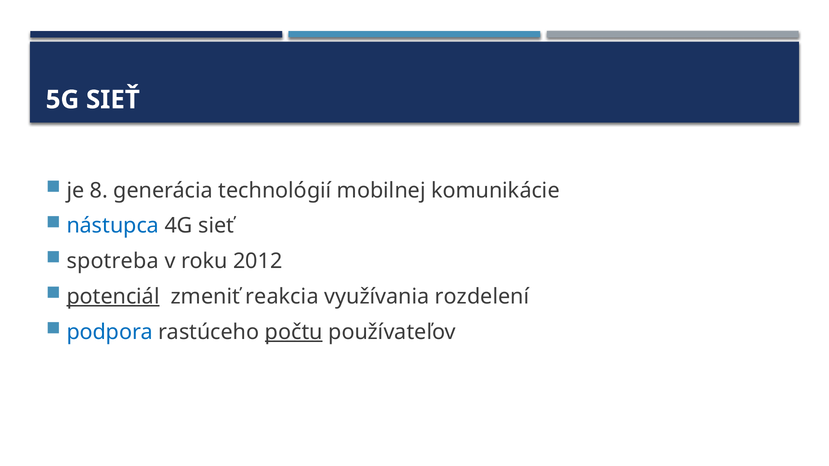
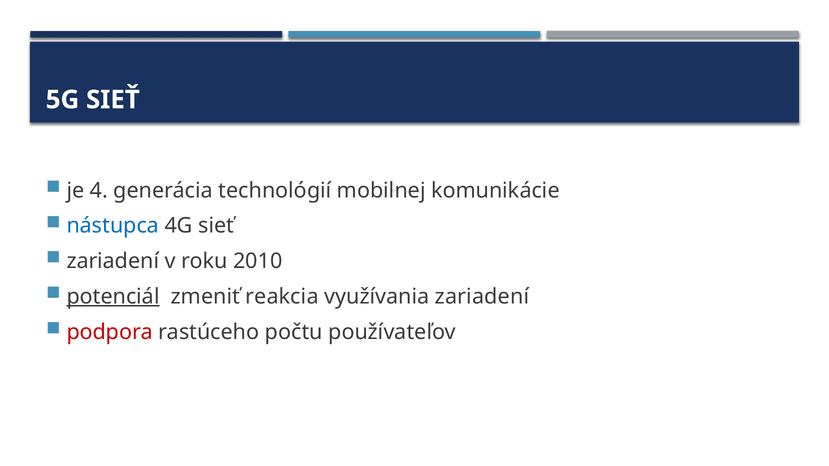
8: 8 -> 4
spotreba at (113, 261): spotreba -> zariadení
2012: 2012 -> 2010
využívania rozdelení: rozdelení -> zariadení
podpora colour: blue -> red
počtu underline: present -> none
